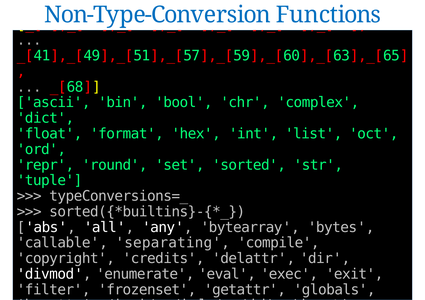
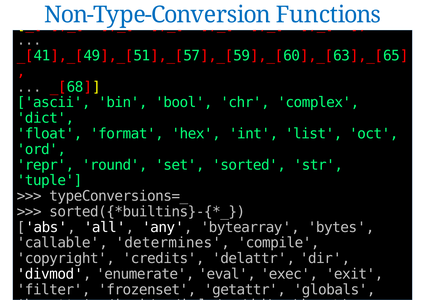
separating: separating -> determines
